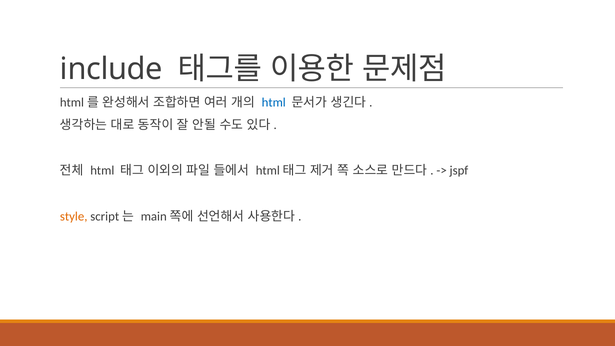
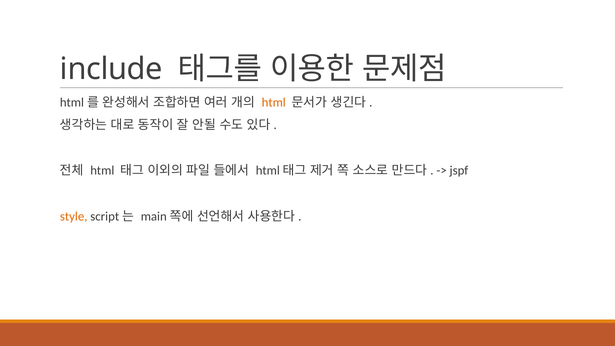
html at (274, 102) colour: blue -> orange
